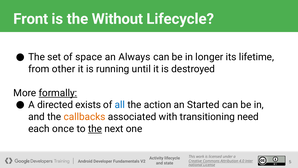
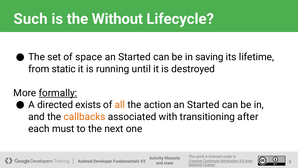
Front: Front -> Such
Always at (134, 57): Always -> Started
longer: longer -> saving
other: other -> static
all colour: blue -> orange
need: need -> after
once: once -> must
the at (95, 128) underline: present -> none
